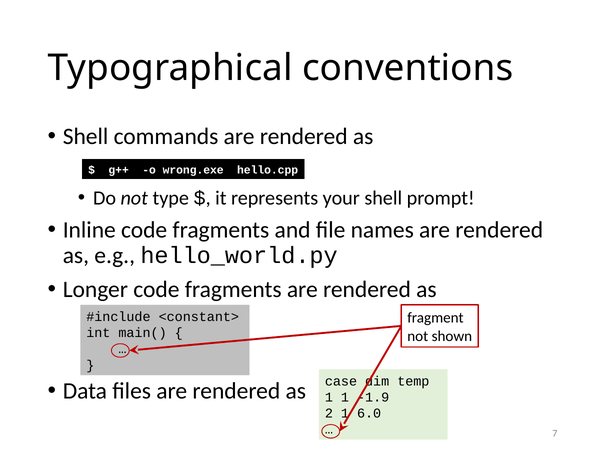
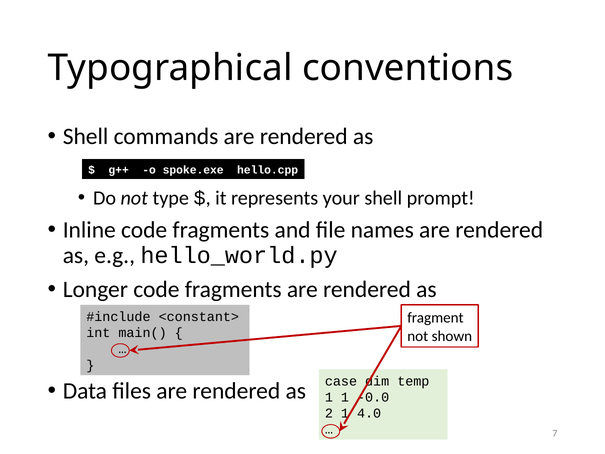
wrong.exe: wrong.exe -> spoke.exe
-1.9: -1.9 -> -0.0
6.0: 6.0 -> 4.0
